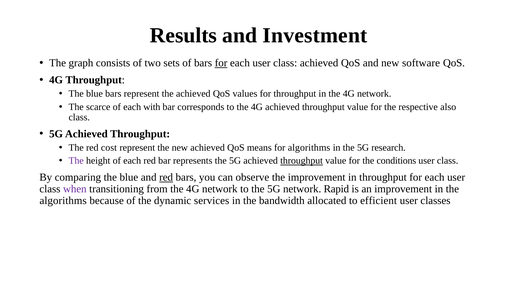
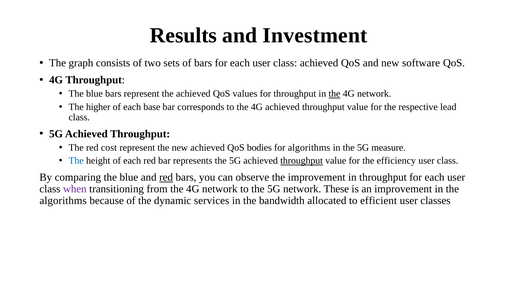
for at (221, 63) underline: present -> none
the at (334, 94) underline: none -> present
scarce: scarce -> higher
with: with -> base
also: also -> lead
means: means -> bodies
research: research -> measure
The at (76, 161) colour: purple -> blue
conditions: conditions -> efficiency
Rapid: Rapid -> These
